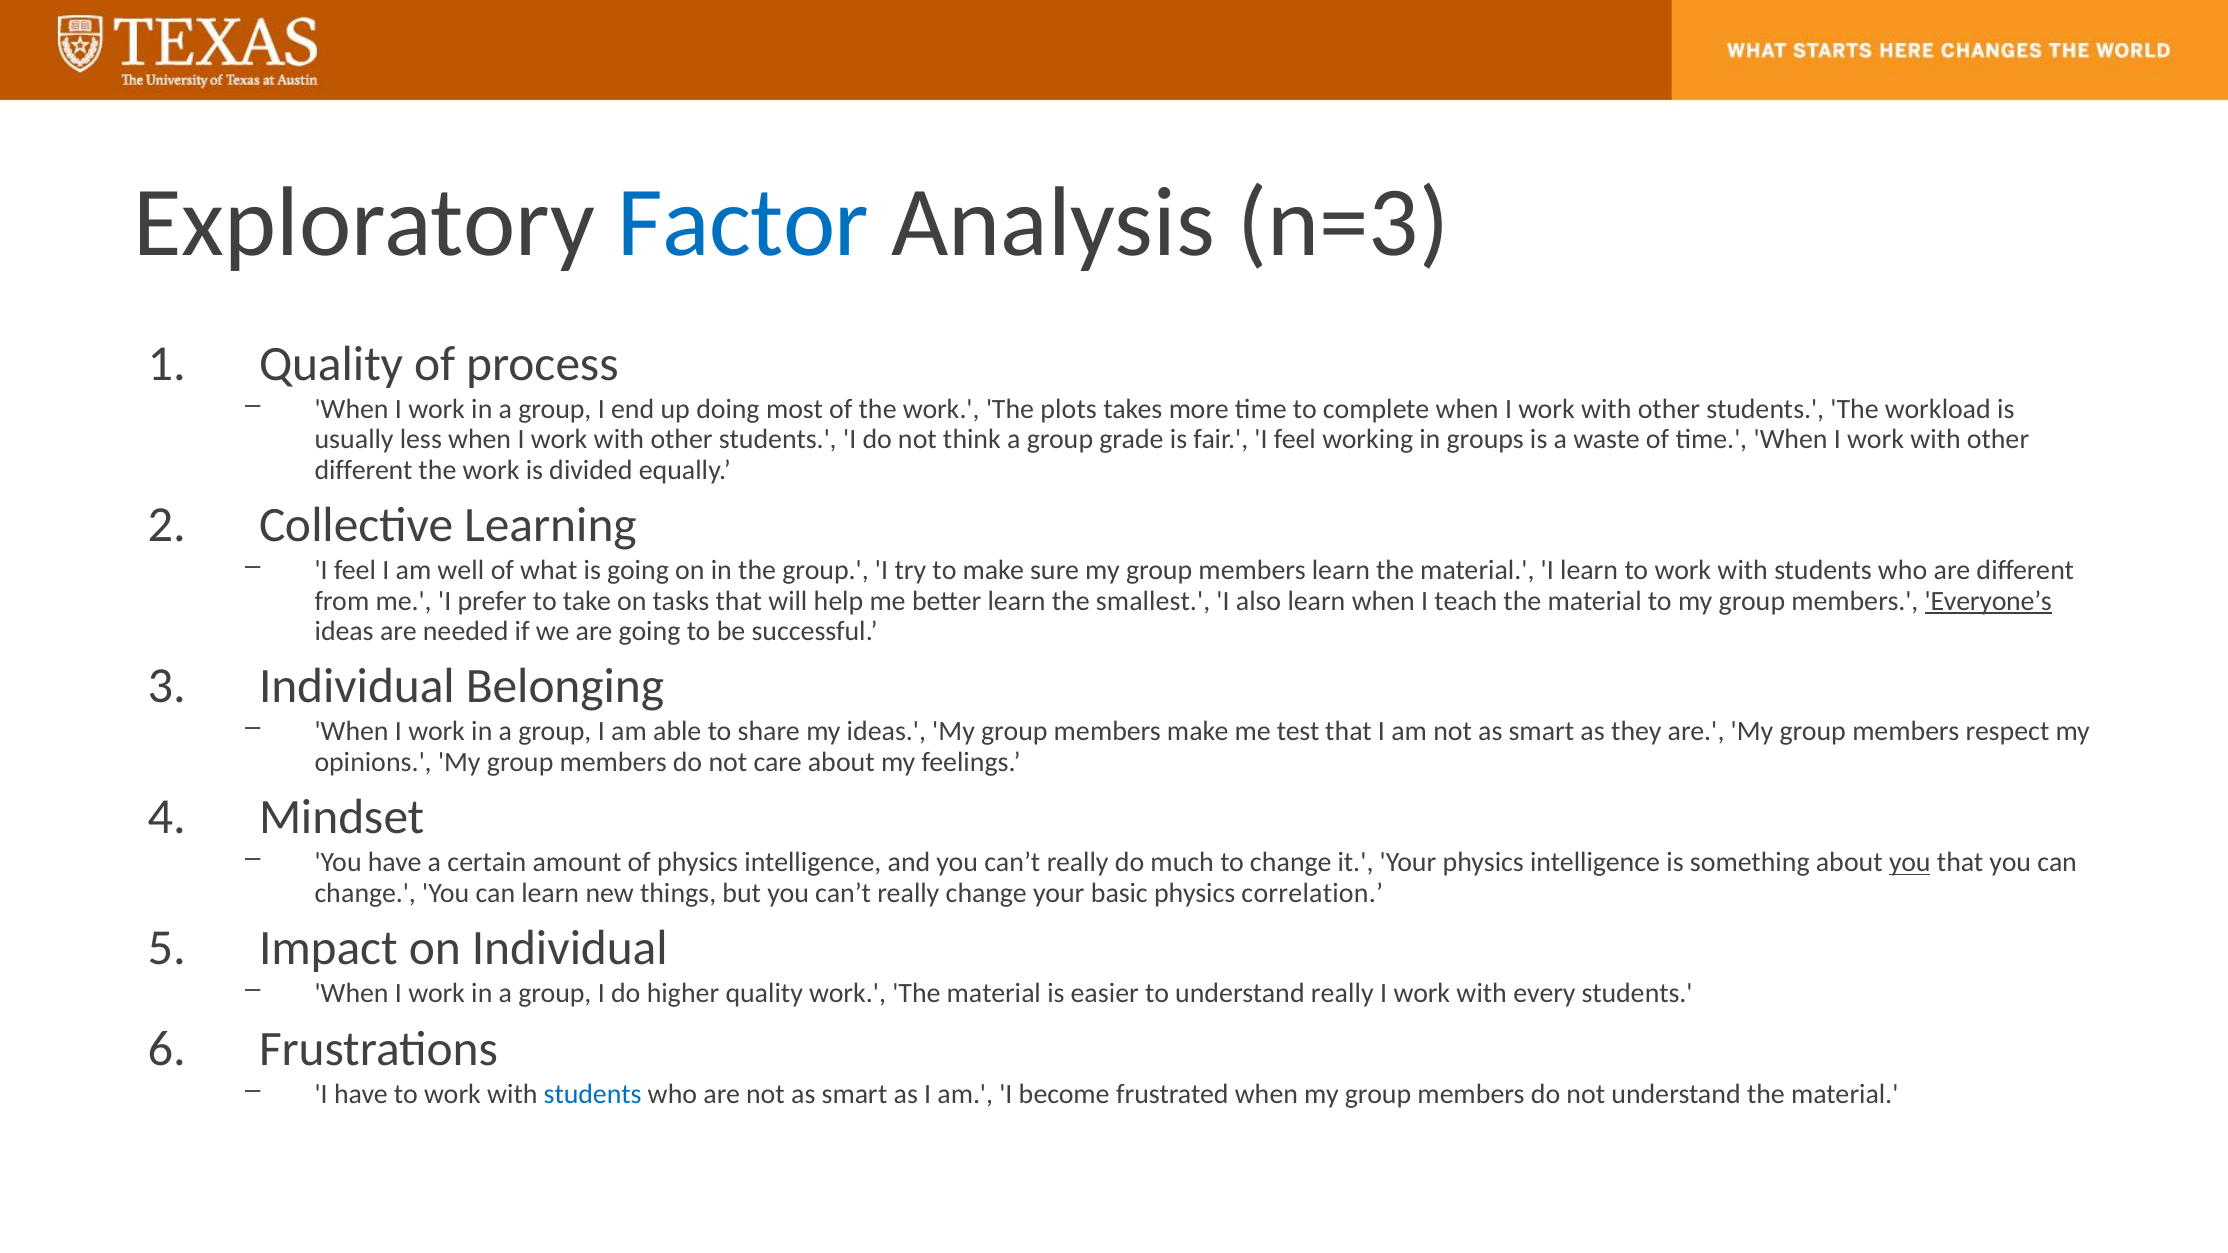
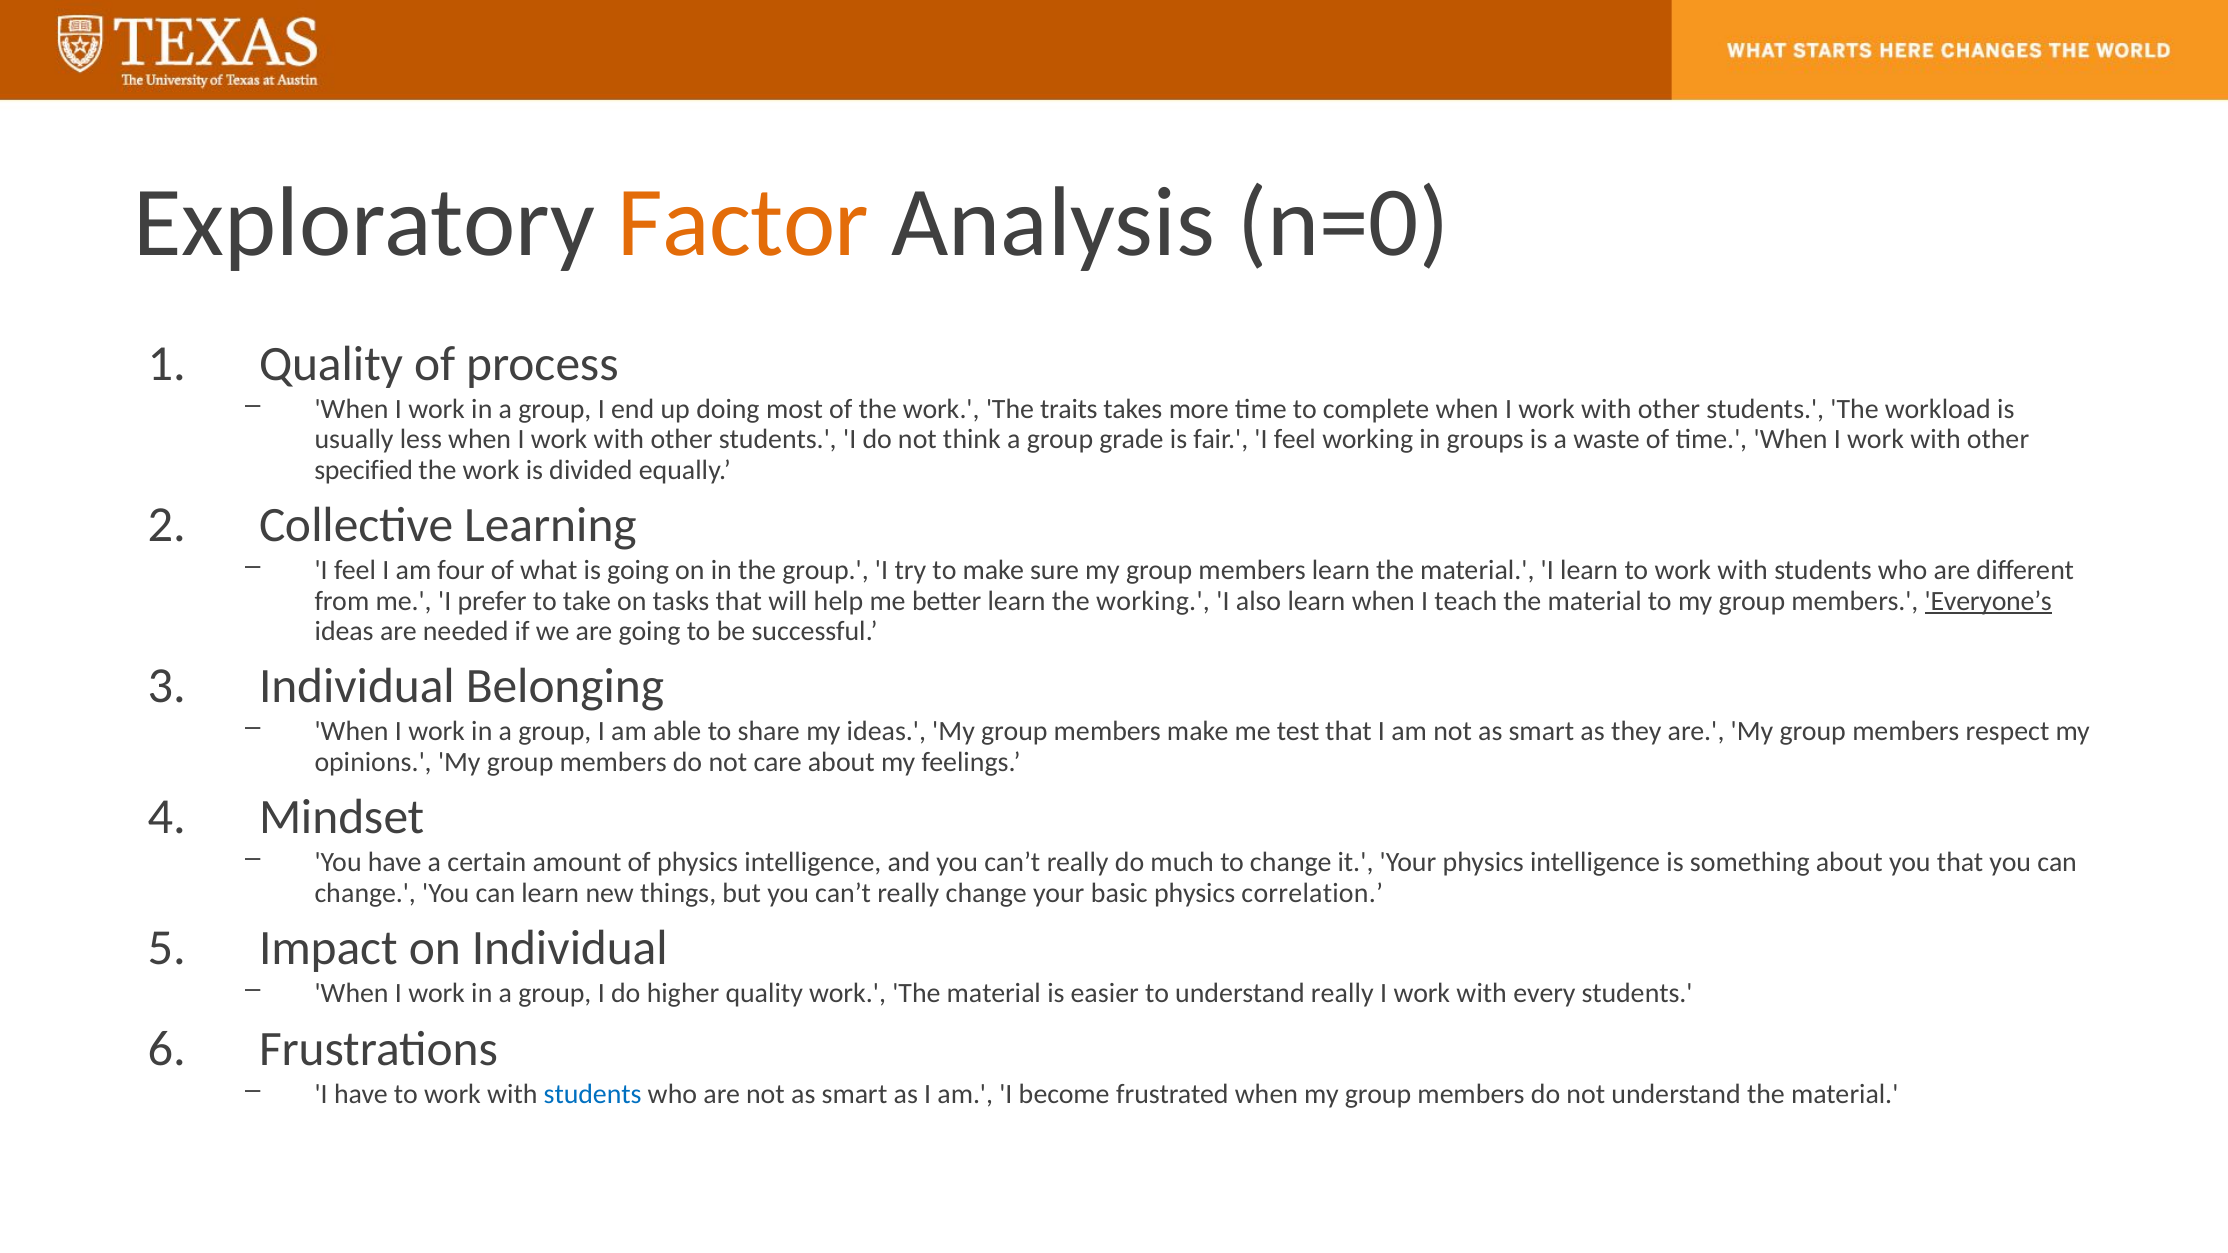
Factor colour: blue -> orange
n=3: n=3 -> n=0
plots: plots -> traits
different at (364, 470): different -> specified
well: well -> four
the smallest: smallest -> working
you at (1910, 863) underline: present -> none
